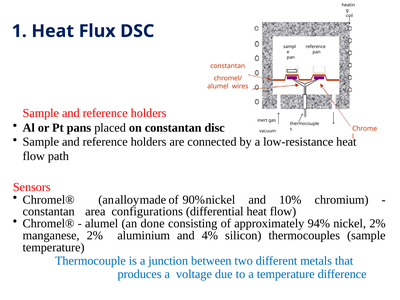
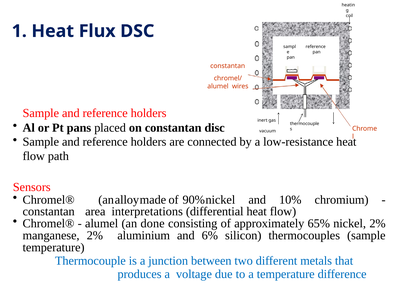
configurations: configurations -> interpretations
94%: 94% -> 65%
4%: 4% -> 6%
